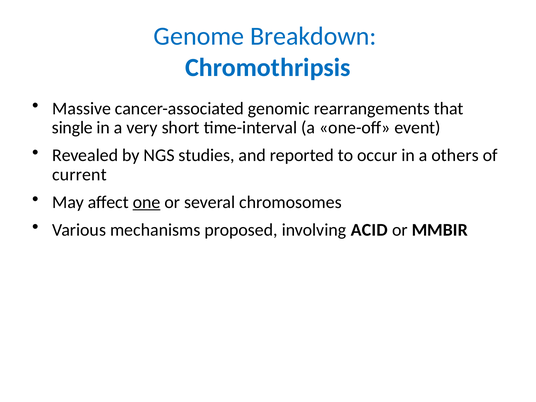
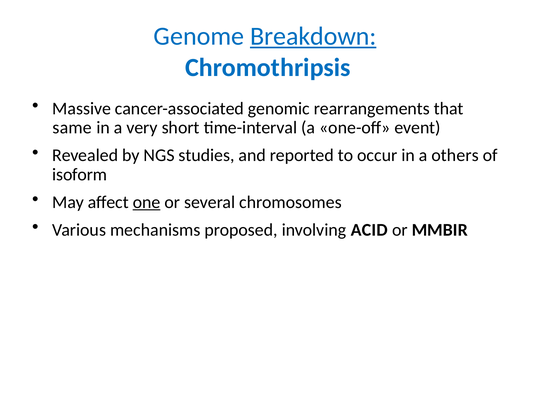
Breakdown underline: none -> present
single: single -> same
current: current -> isoform
